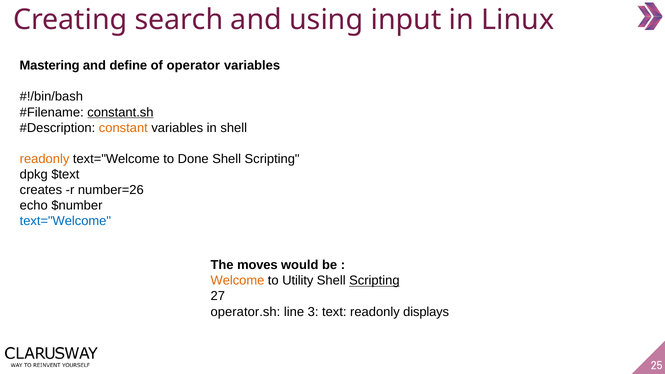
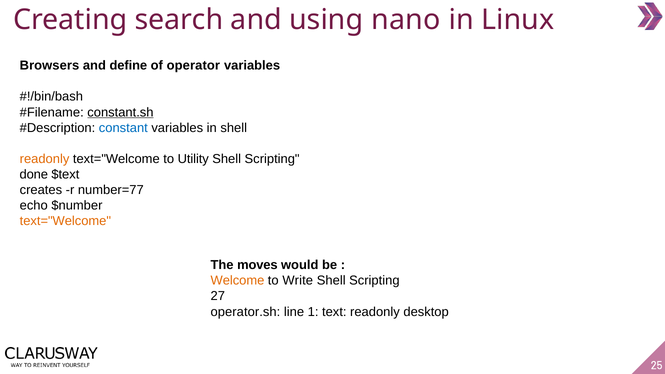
input: input -> nano
Mastering: Mastering -> Browsers
constant colour: orange -> blue
Done: Done -> Utility
dpkg: dpkg -> done
number=26: number=26 -> number=77
text="Welcome at (65, 221) colour: blue -> orange
Utility: Utility -> Write
Scripting at (374, 281) underline: present -> none
3: 3 -> 1
displays: displays -> desktop
